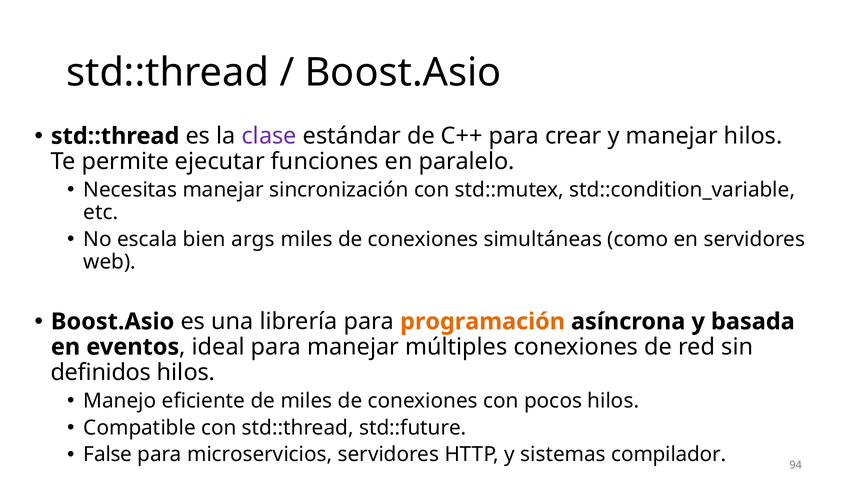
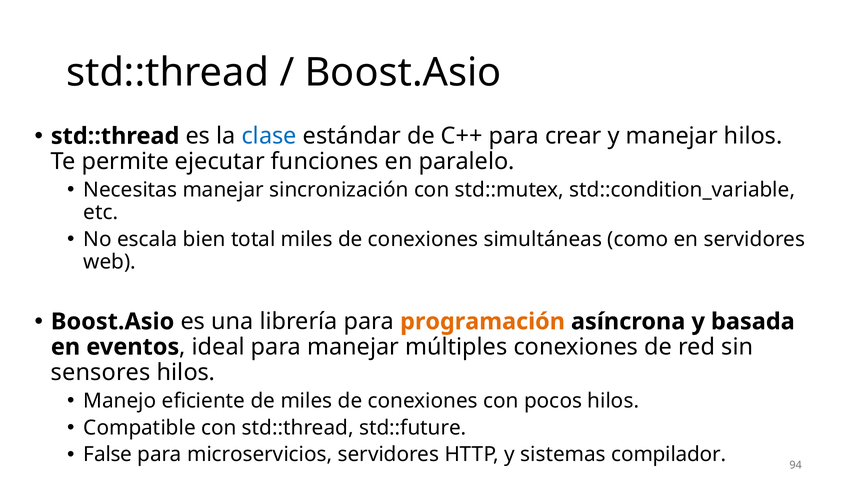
clase colour: purple -> blue
args: args -> total
definidos: definidos -> sensores
